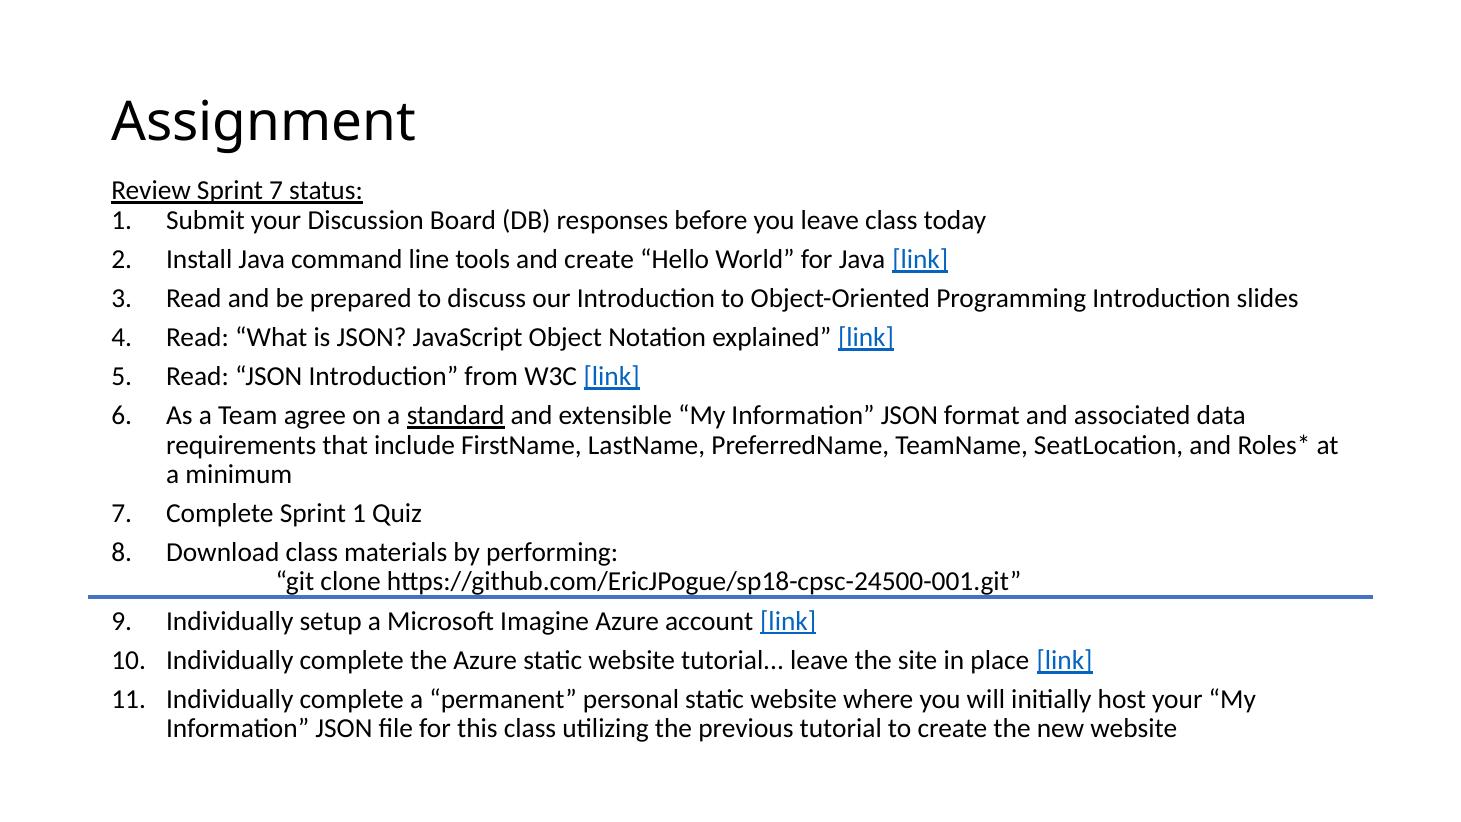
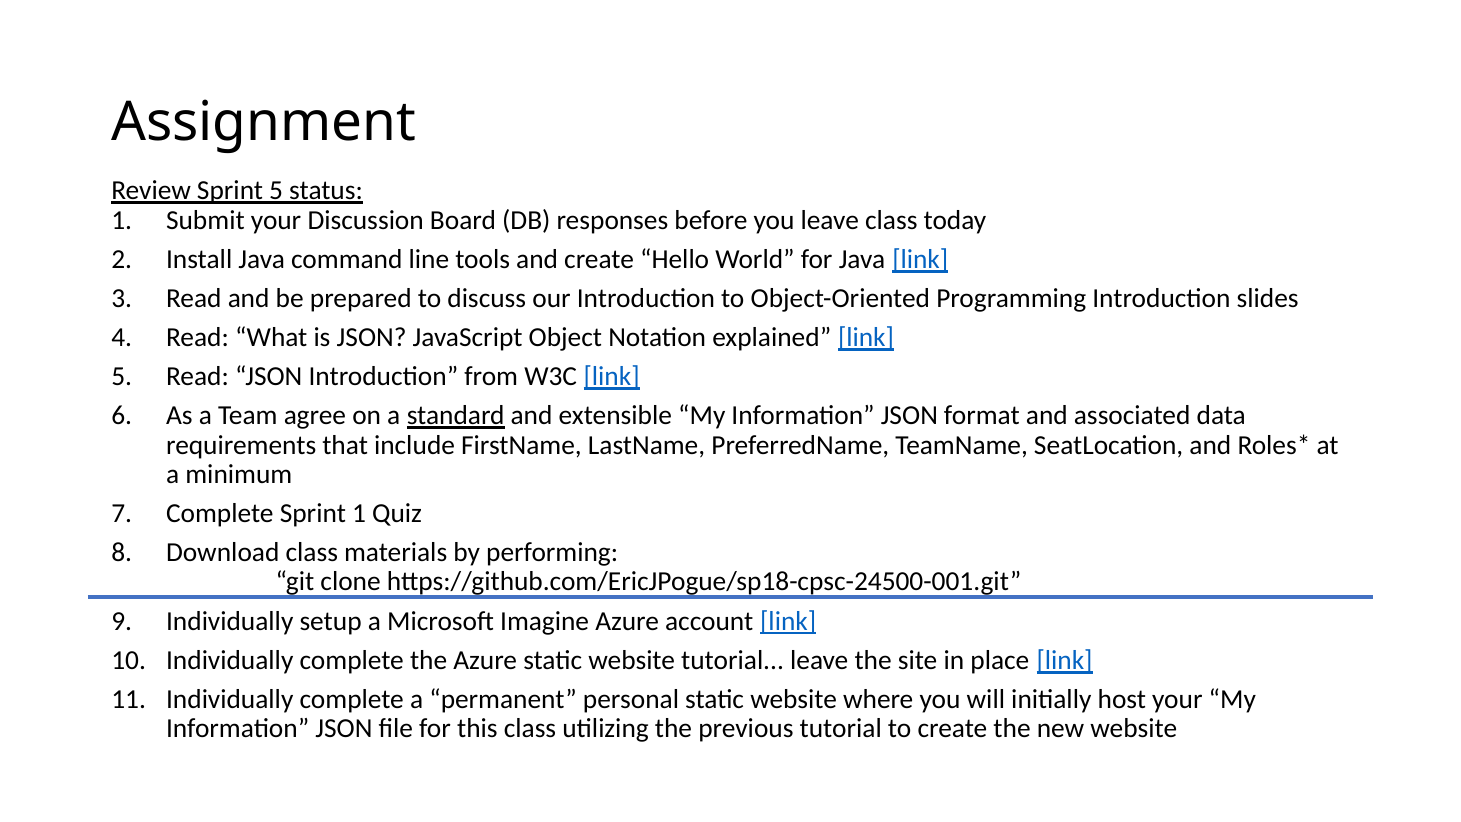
Sprint 7: 7 -> 5
